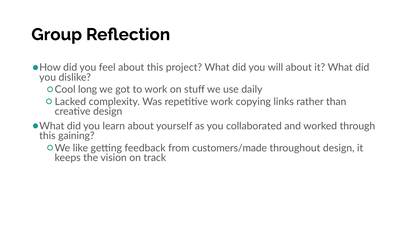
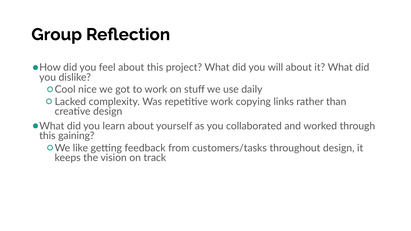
long: long -> nice
customers/made: customers/made -> customers/tasks
